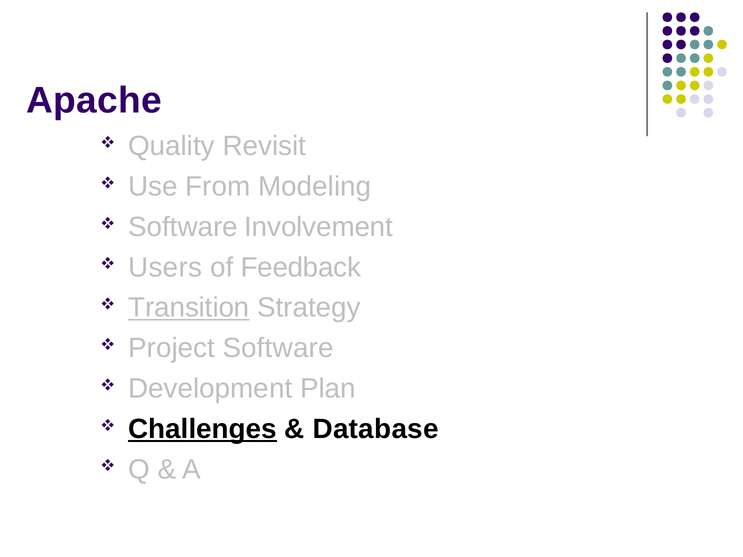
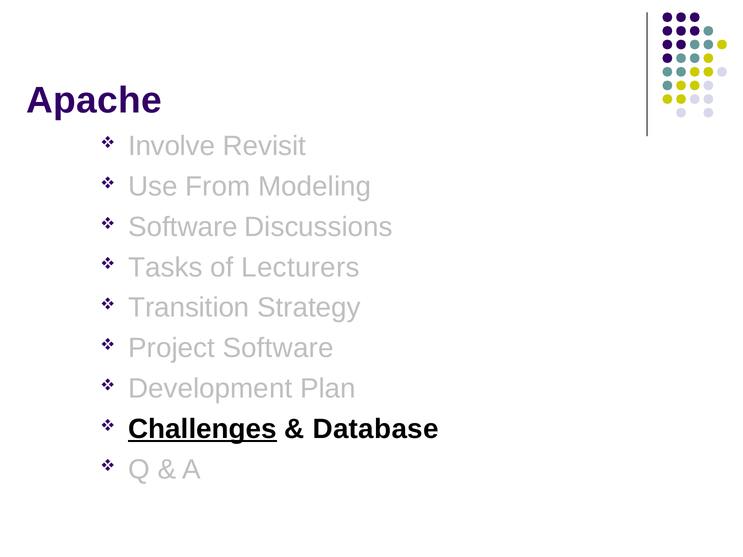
Quality: Quality -> Involve
Involvement: Involvement -> Discussions
Users: Users -> Tasks
Feedback: Feedback -> Lecturers
Transition underline: present -> none
